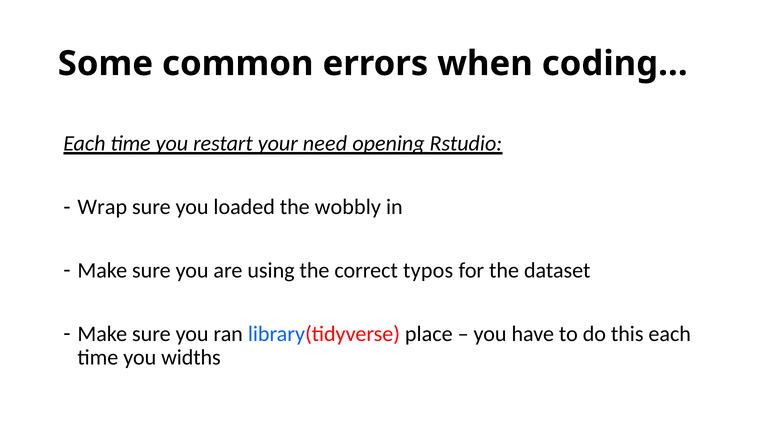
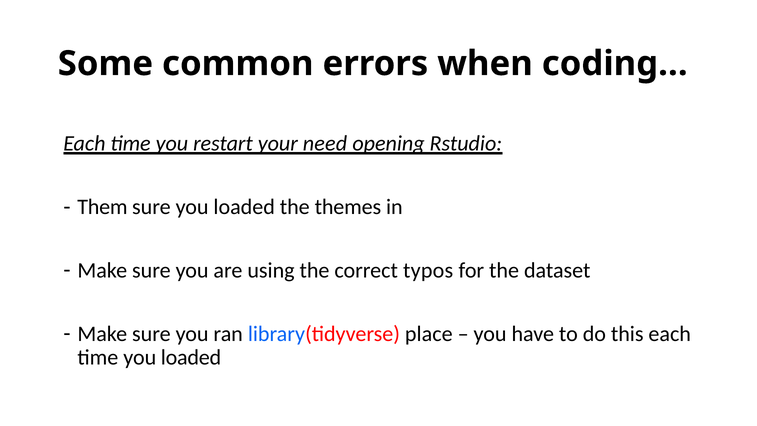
Wrap: Wrap -> Them
wobbly: wobbly -> themes
time you widths: widths -> loaded
